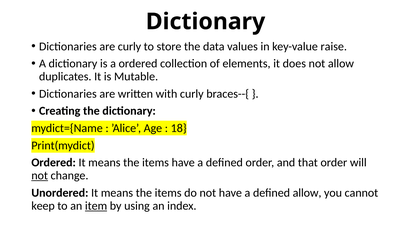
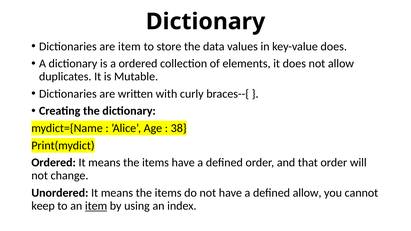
are curly: curly -> item
key-value raise: raise -> does
18: 18 -> 38
not at (40, 176) underline: present -> none
